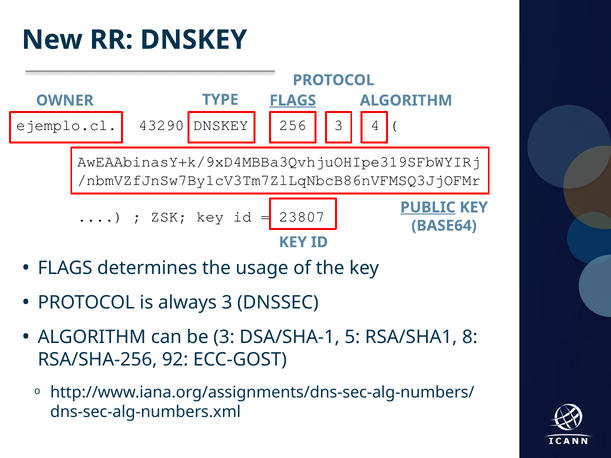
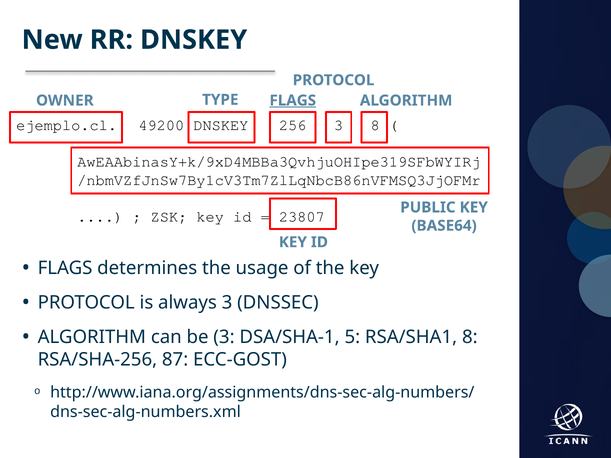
43290: 43290 -> 49200
3 4: 4 -> 8
PUBLIC underline: present -> none
92: 92 -> 87
